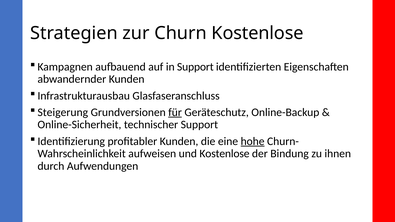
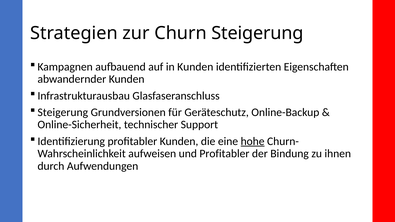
Churn Kostenlose: Kostenlose -> Steigerung
in Support: Support -> Kunden
für underline: present -> none
und Kostenlose: Kostenlose -> Profitabler
